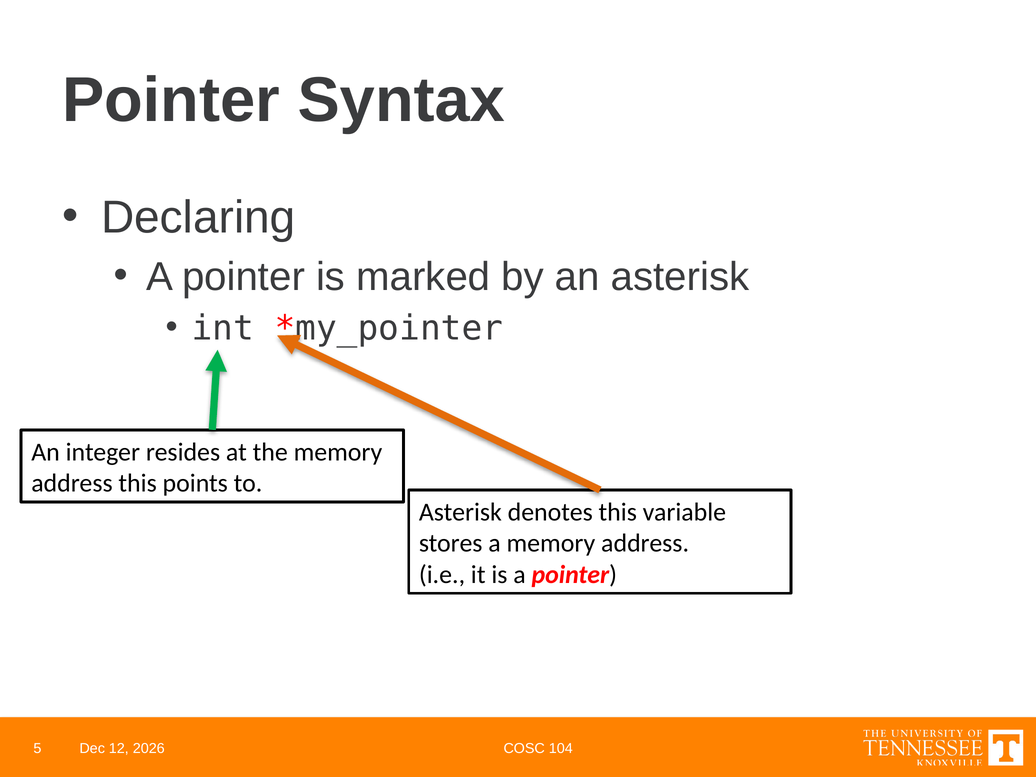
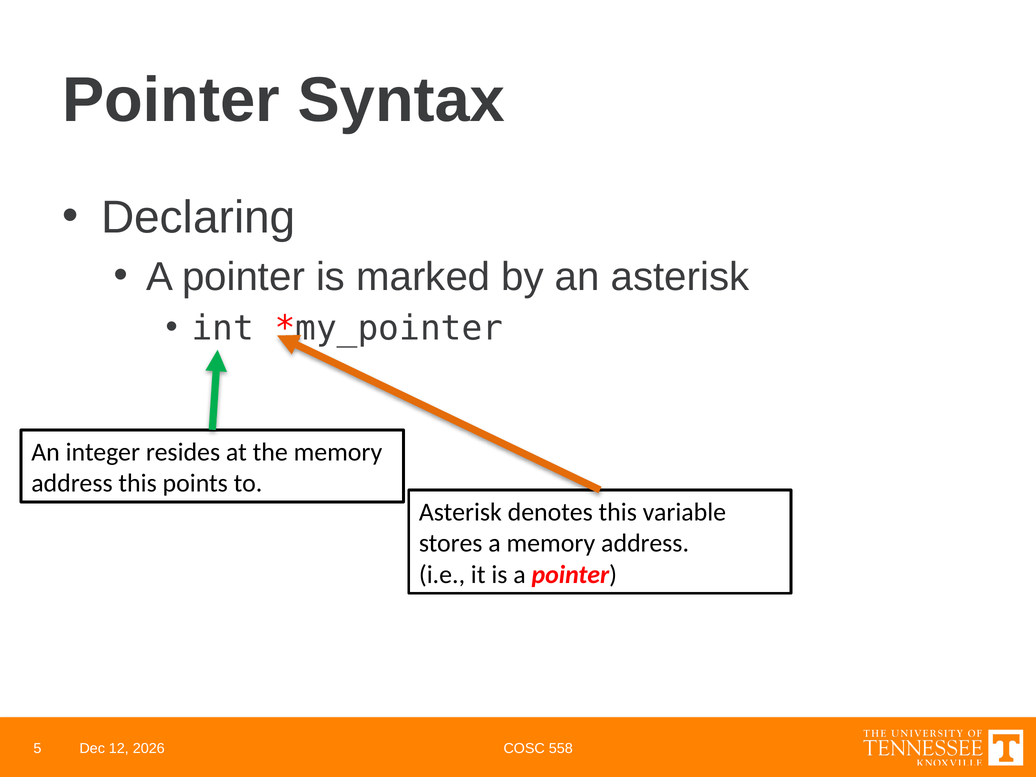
104: 104 -> 558
